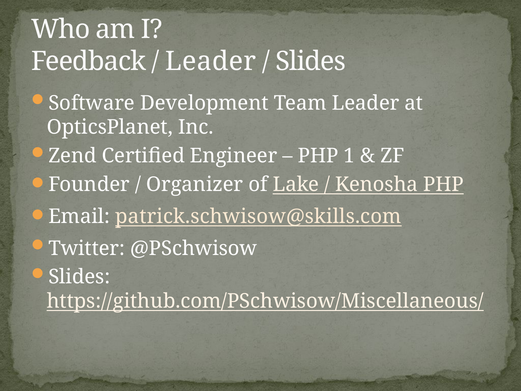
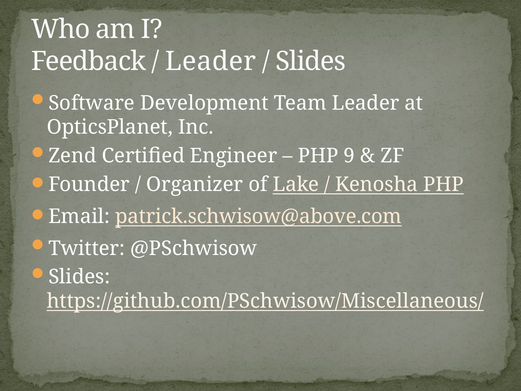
1: 1 -> 9
patrick.schwisow@skills.com: patrick.schwisow@skills.com -> patrick.schwisow@above.com
